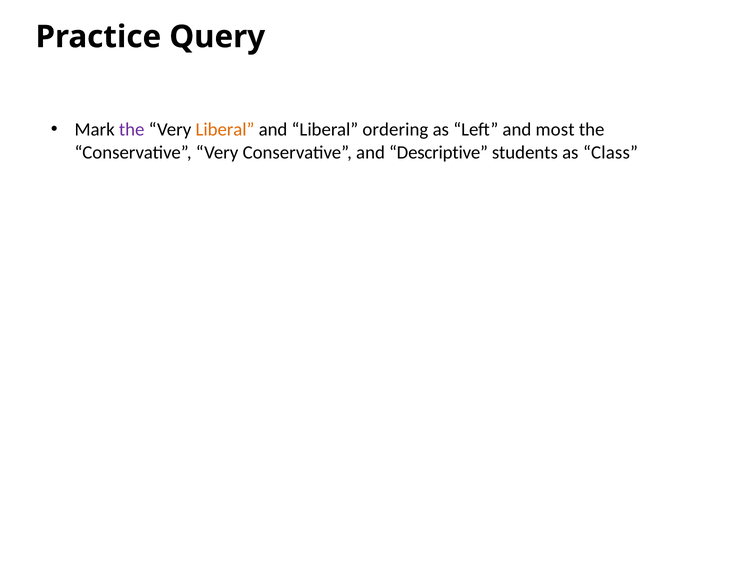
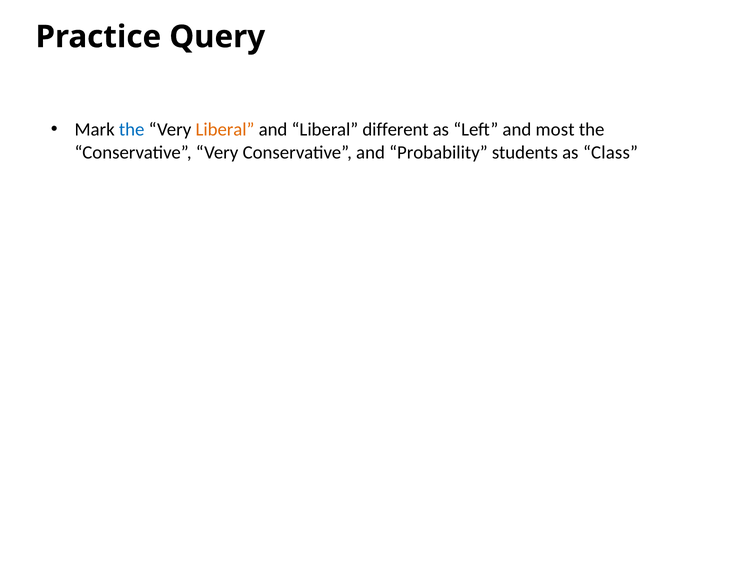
the at (132, 130) colour: purple -> blue
ordering: ordering -> different
Descriptive: Descriptive -> Probability
